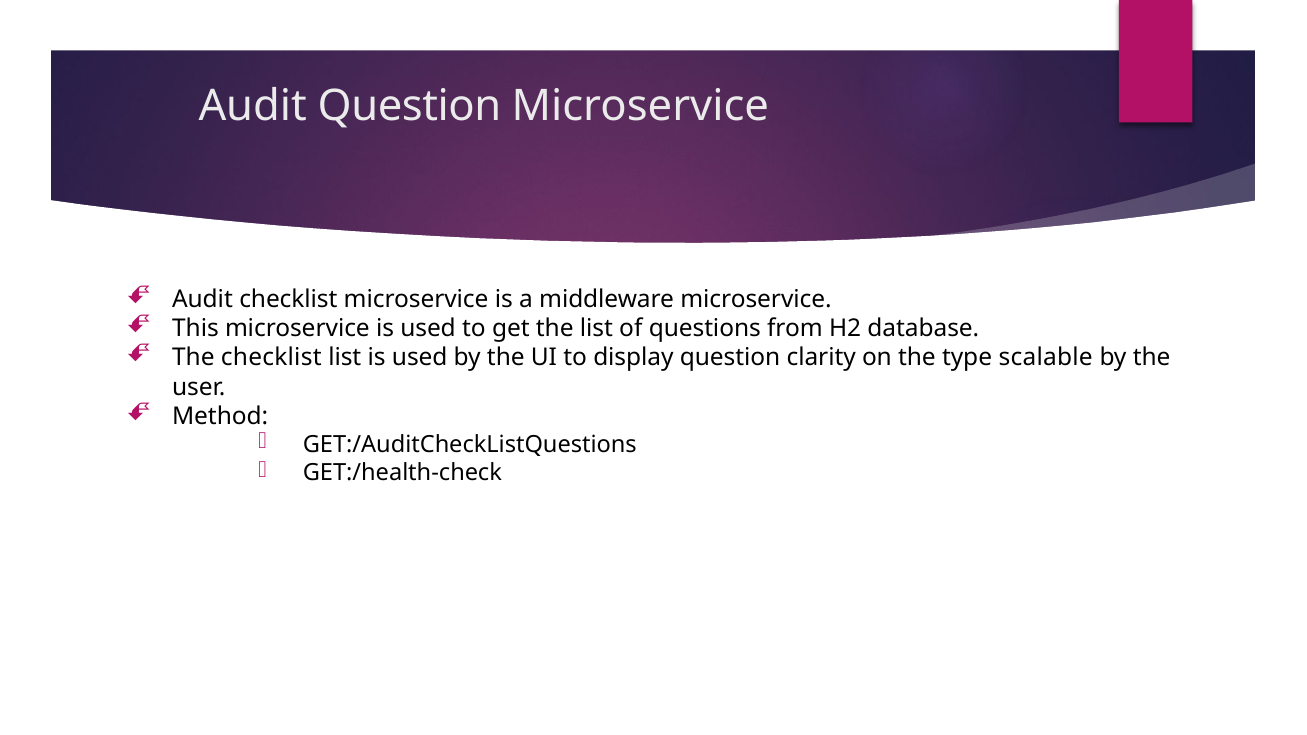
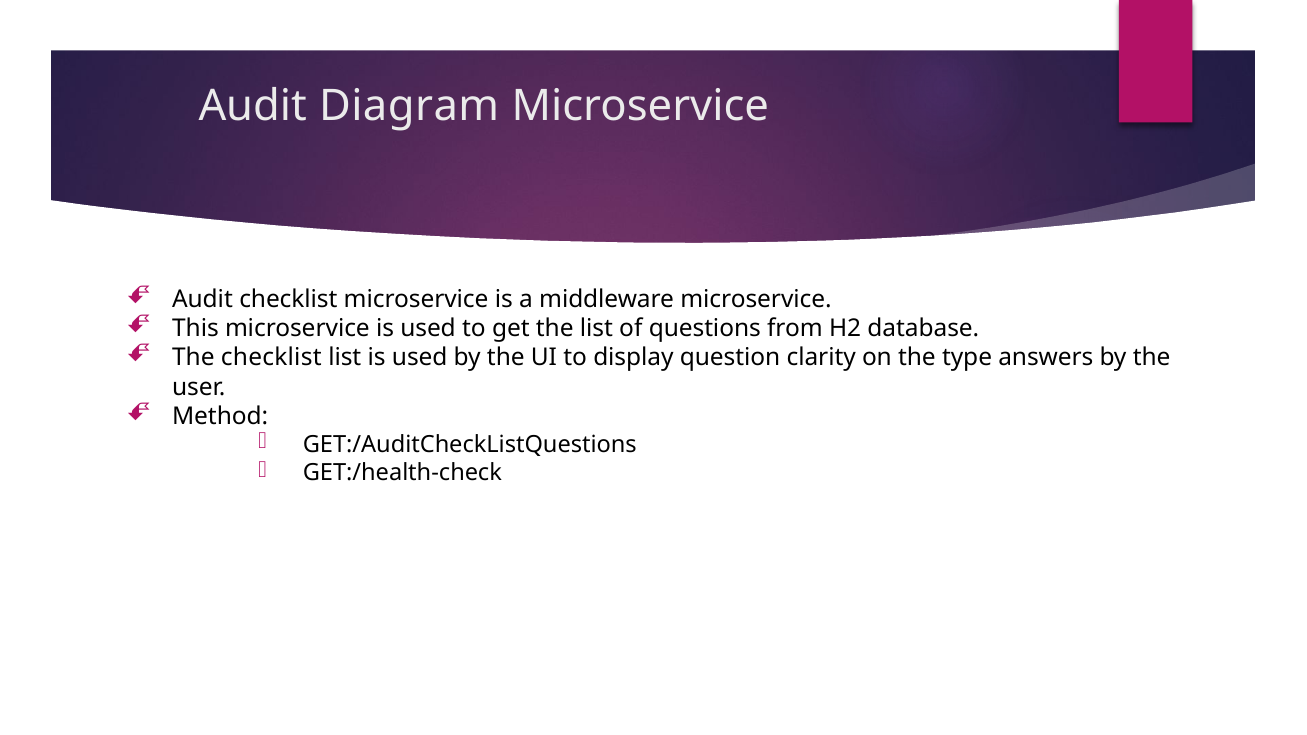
Audit Question: Question -> Diagram
scalable: scalable -> answers
